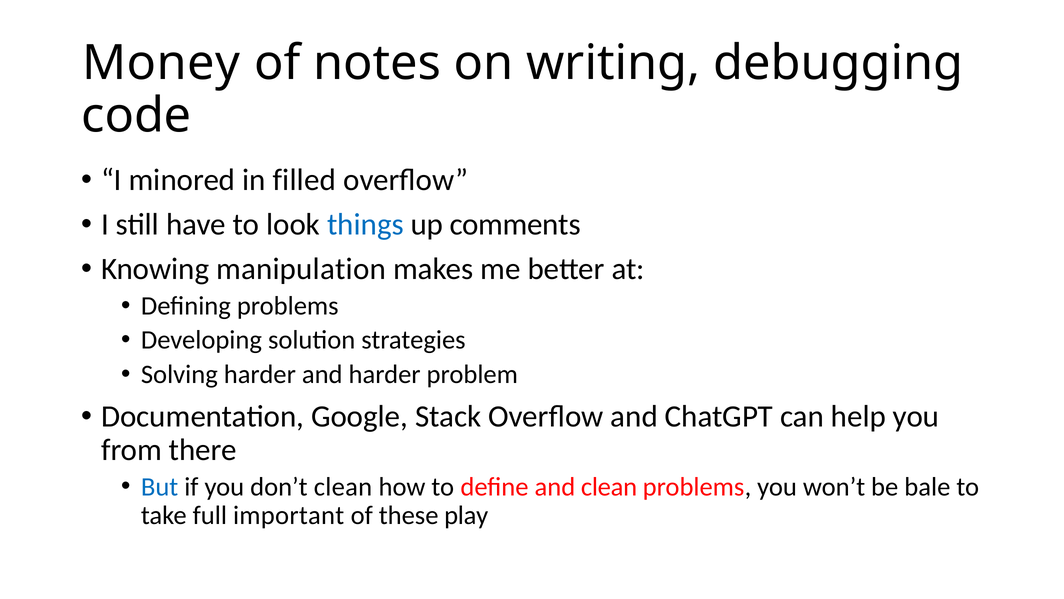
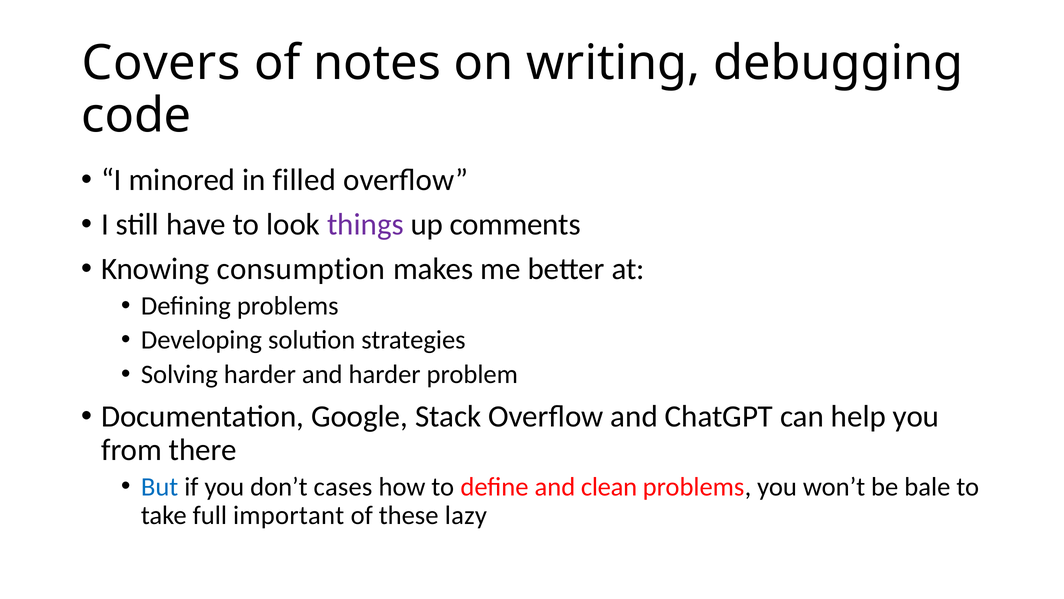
Money: Money -> Covers
things colour: blue -> purple
manipulation: manipulation -> consumption
don’t clean: clean -> cases
play: play -> lazy
